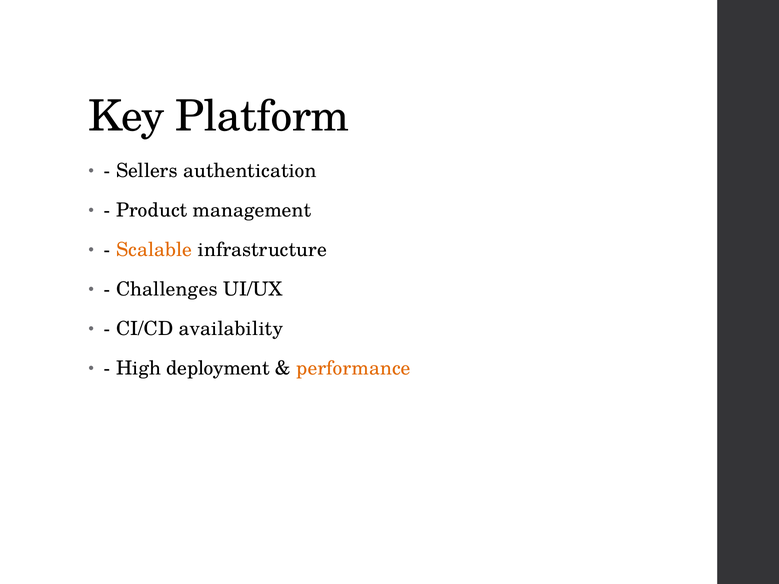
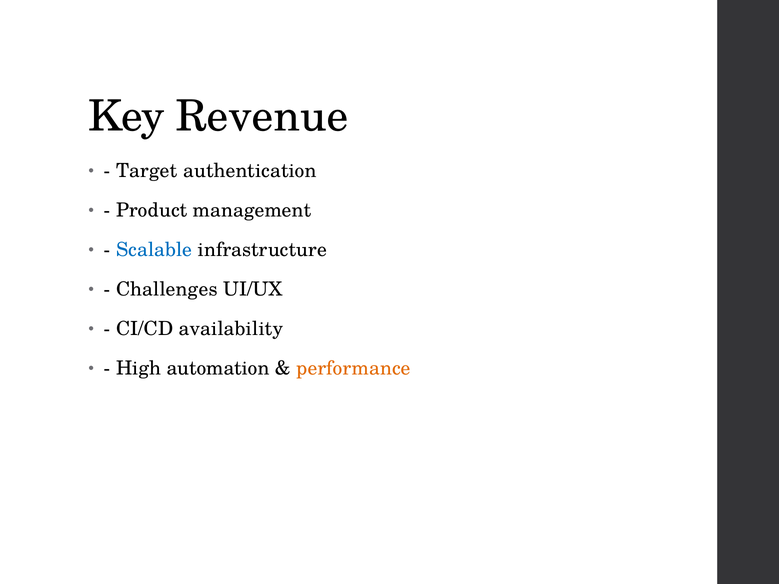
Platform: Platform -> Revenue
Sellers: Sellers -> Target
Scalable colour: orange -> blue
deployment: deployment -> automation
